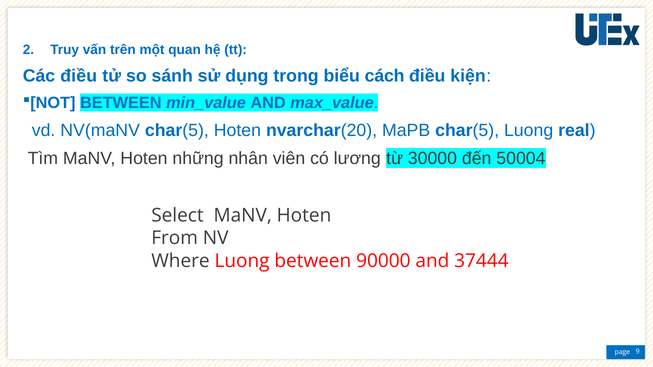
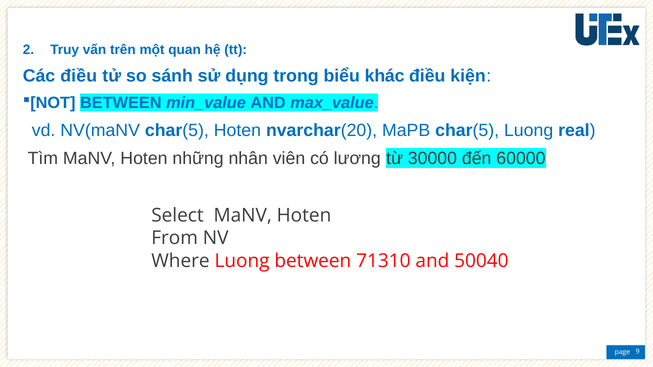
cách: cách -> khác
50004: 50004 -> 60000
90000: 90000 -> 71310
37444: 37444 -> 50040
